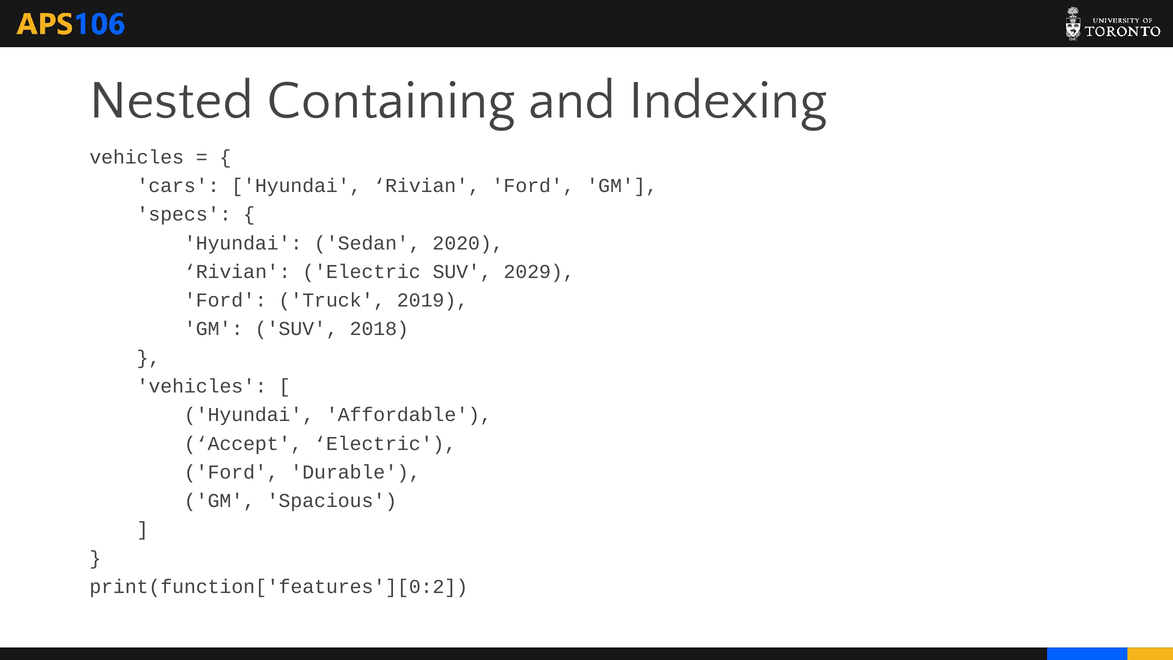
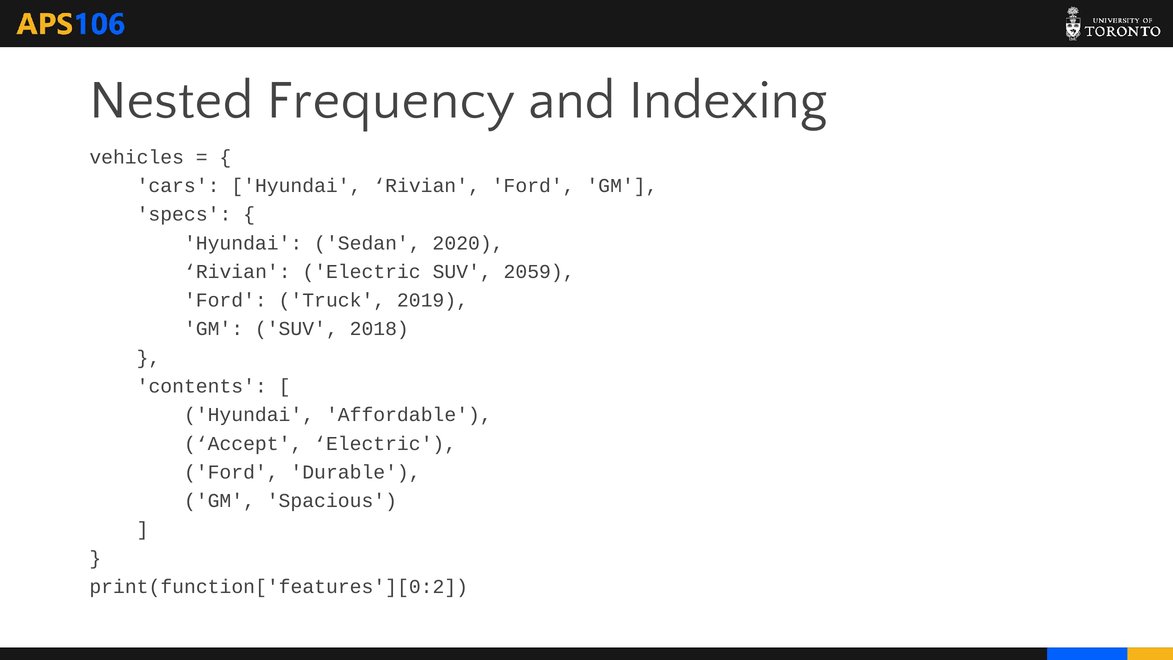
Containing: Containing -> Frequency
2029: 2029 -> 2059
vehicles at (202, 386): vehicles -> contents
